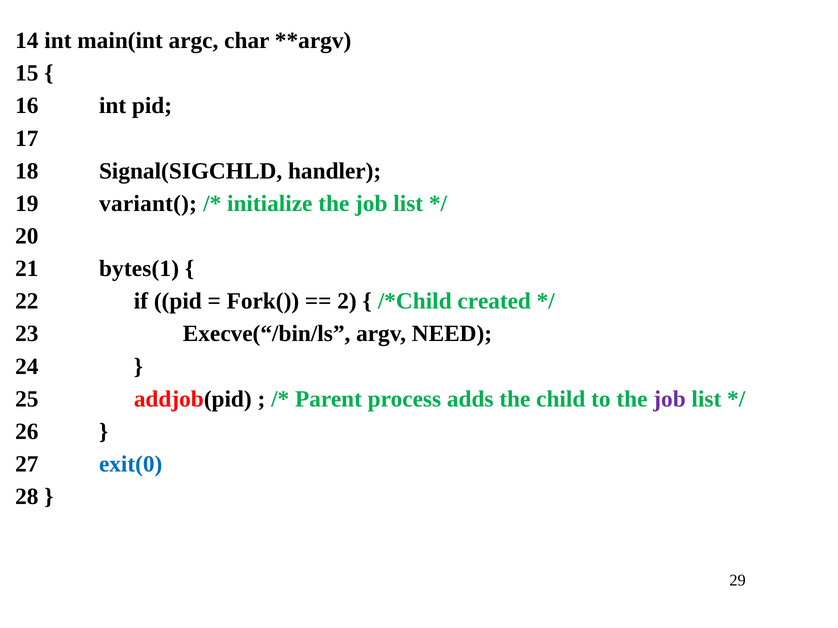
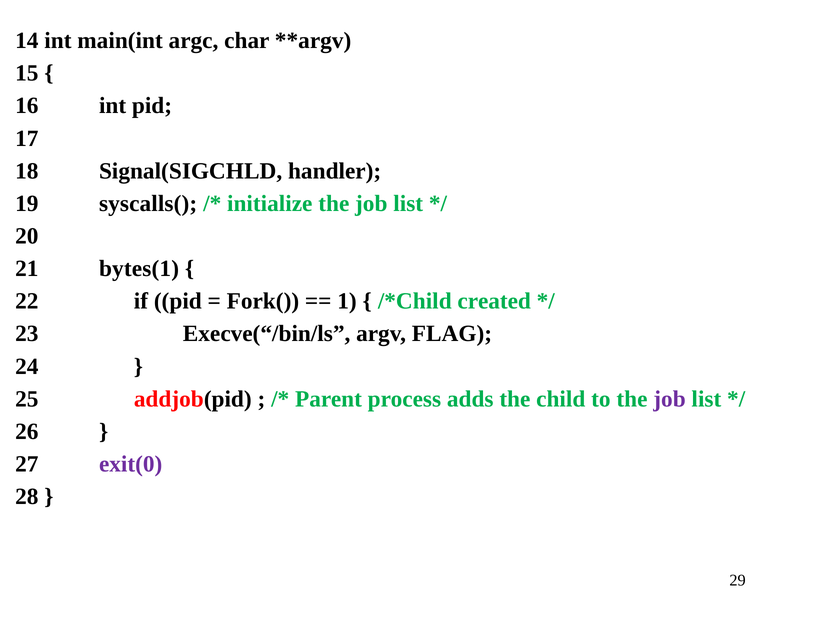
variant(: variant( -> syscalls(
2: 2 -> 1
NEED: NEED -> FLAG
exit(0 colour: blue -> purple
